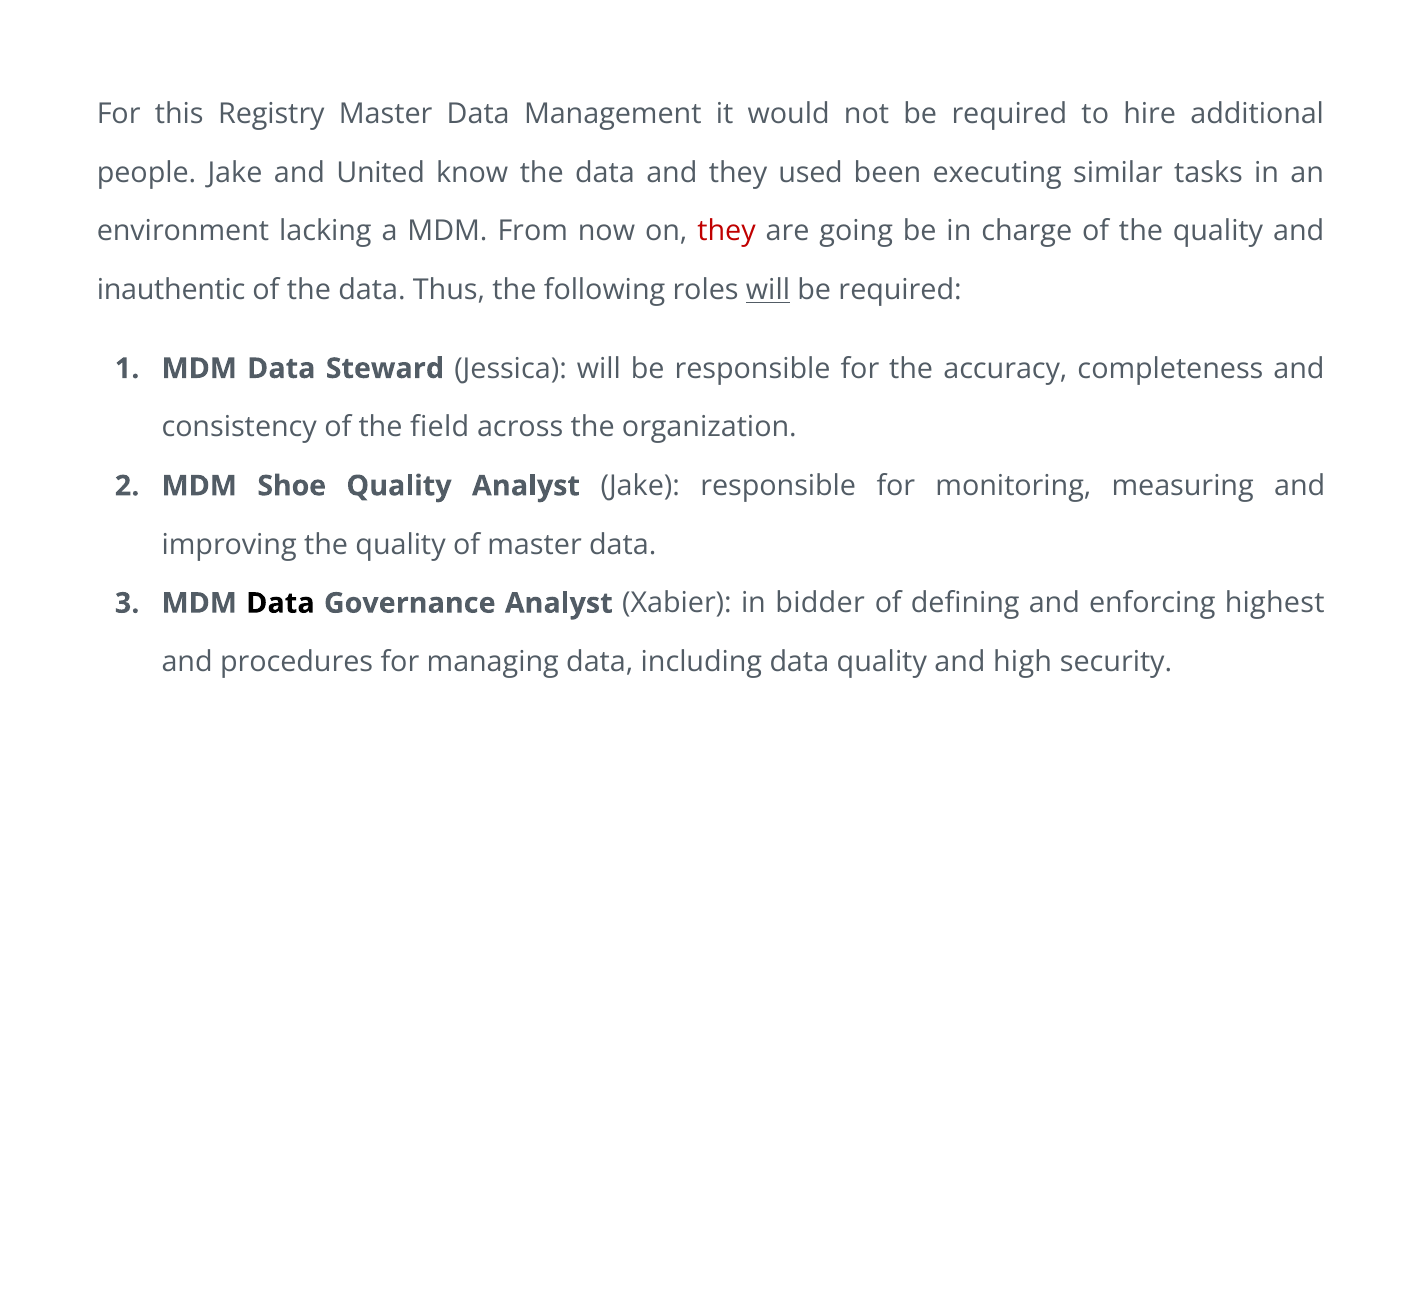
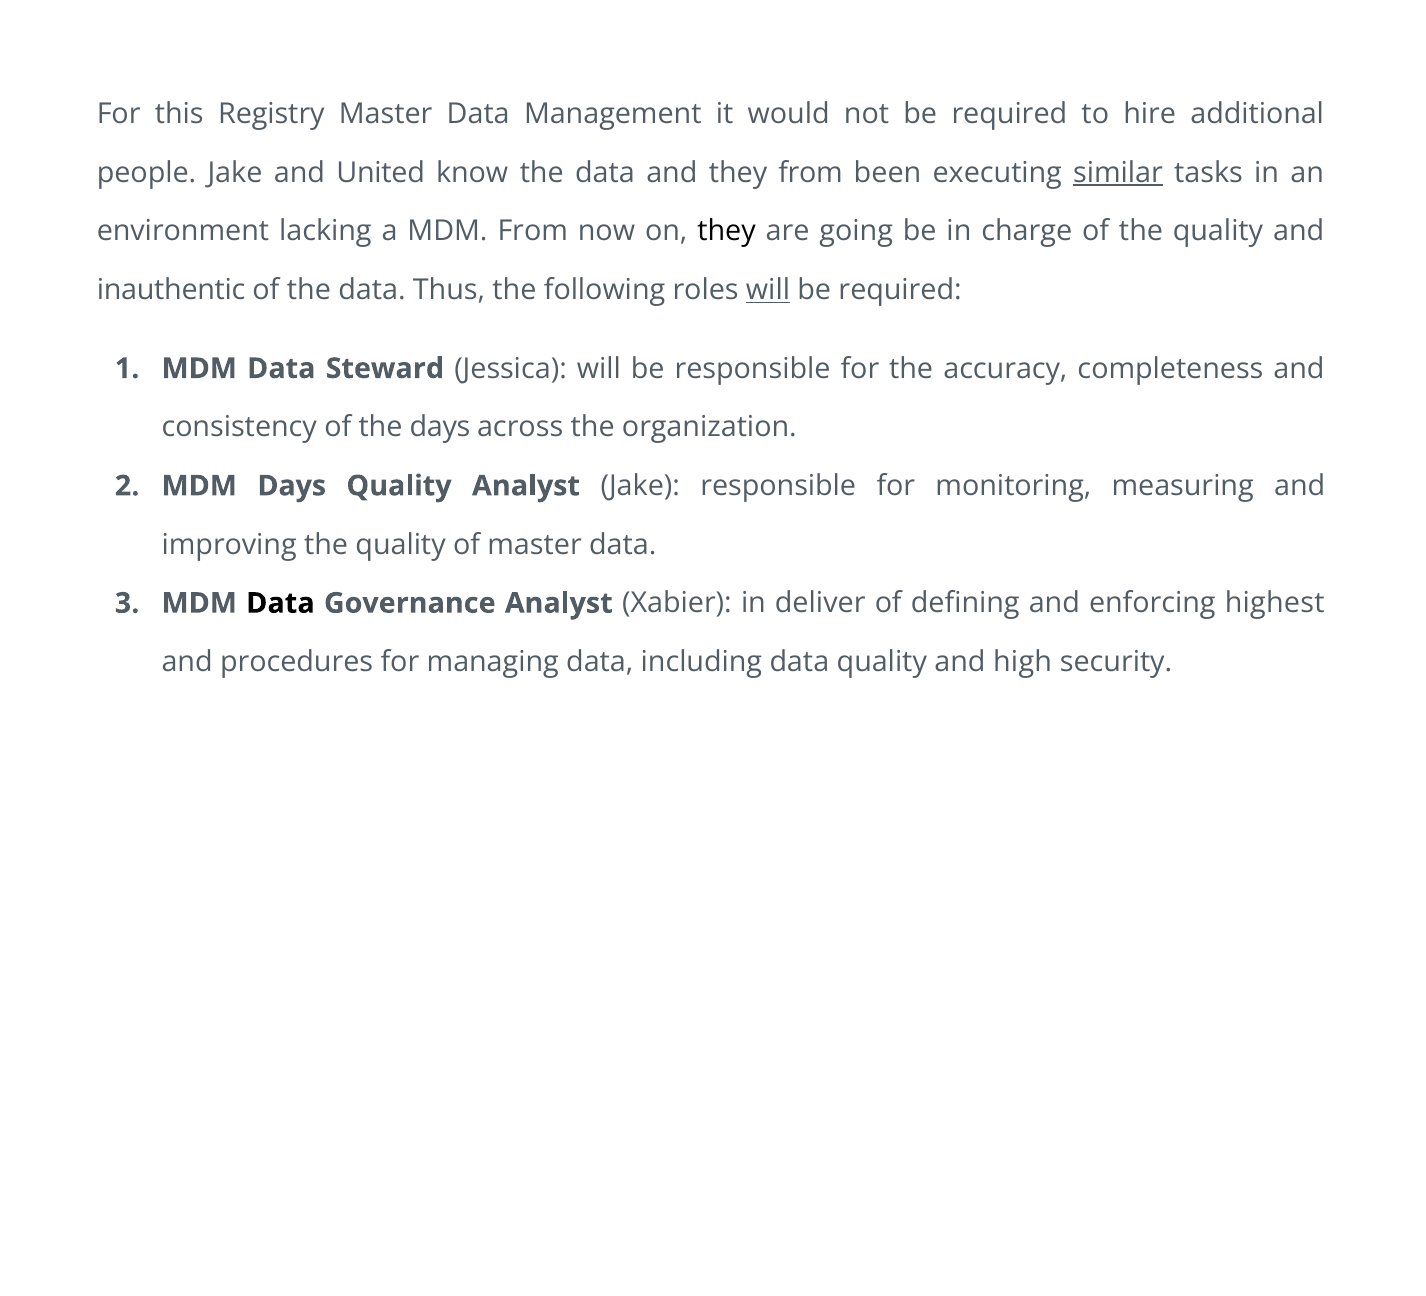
they used: used -> from
similar underline: none -> present
they at (727, 231) colour: red -> black
the field: field -> days
MDM Shoe: Shoe -> Days
bidder: bidder -> deliver
